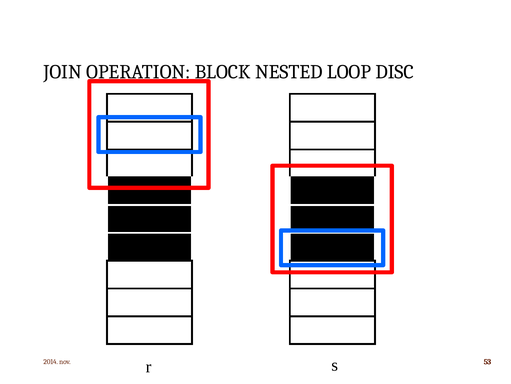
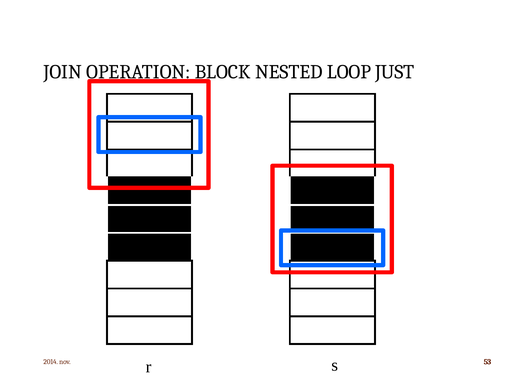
DISC: DISC -> JUST
